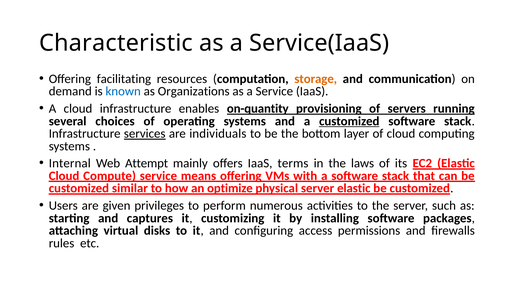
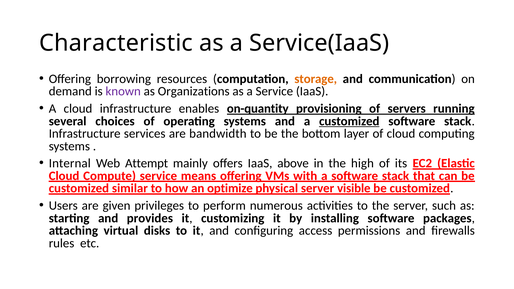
facilitating: facilitating -> borrowing
known colour: blue -> purple
services underline: present -> none
individuals: individuals -> bandwidth
terms: terms -> above
laws: laws -> high
server elastic: elastic -> visible
captures: captures -> provides
